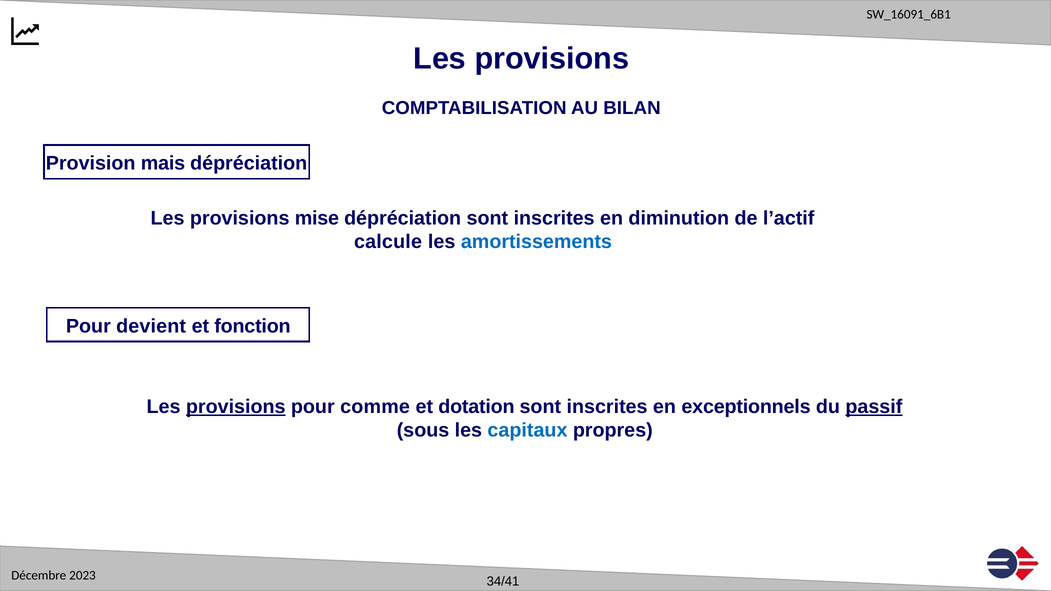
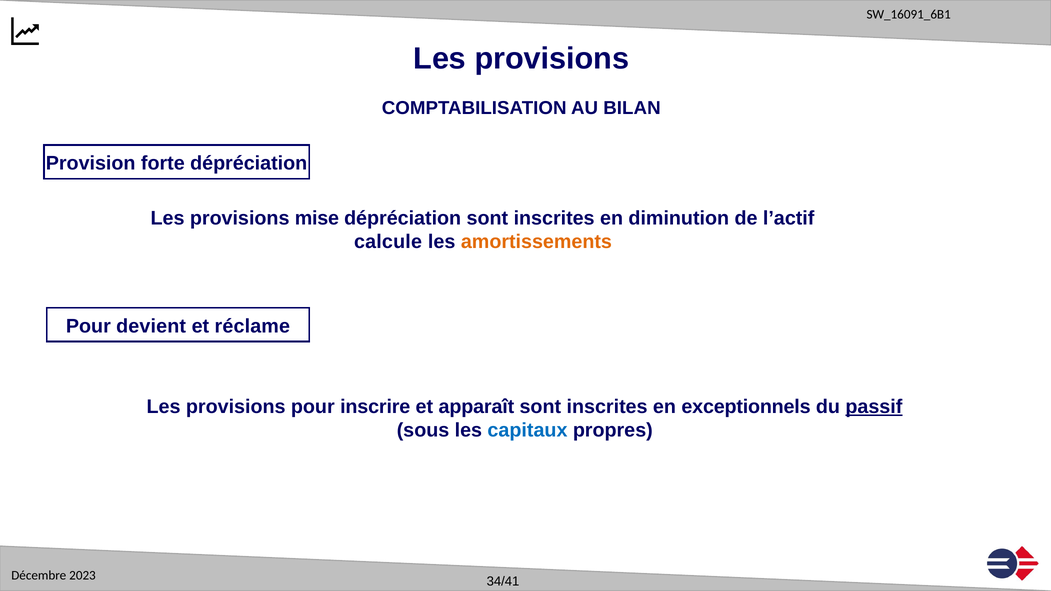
mais: mais -> forte
amortissements colour: blue -> orange
fonction: fonction -> réclame
provisions at (236, 407) underline: present -> none
comme: comme -> inscrire
dotation: dotation -> apparaît
